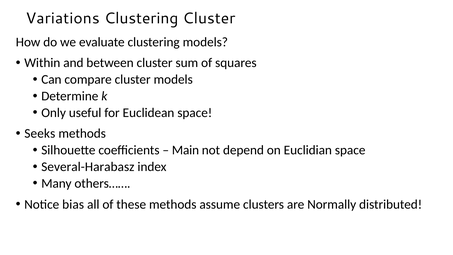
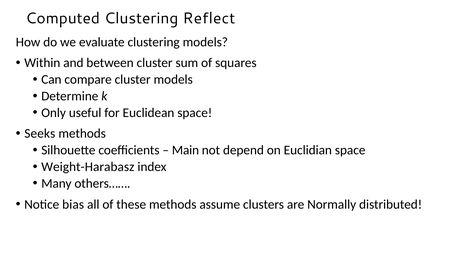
Variations: Variations -> Computed
Clustering Cluster: Cluster -> Reflect
Several-Harabasz: Several-Harabasz -> Weight-Harabasz
